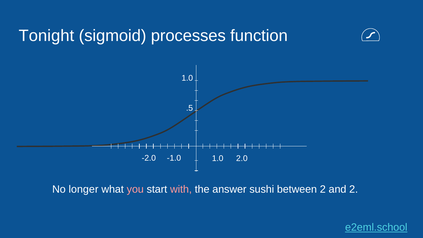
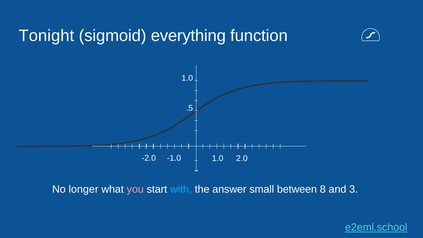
processes: processes -> everything
with colour: pink -> light blue
sushi: sushi -> small
between 2: 2 -> 8
and 2: 2 -> 3
